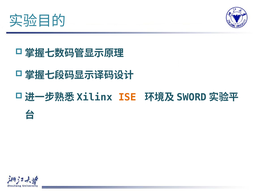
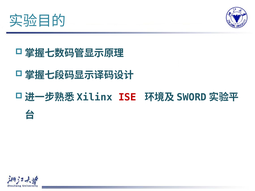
ISE colour: orange -> red
